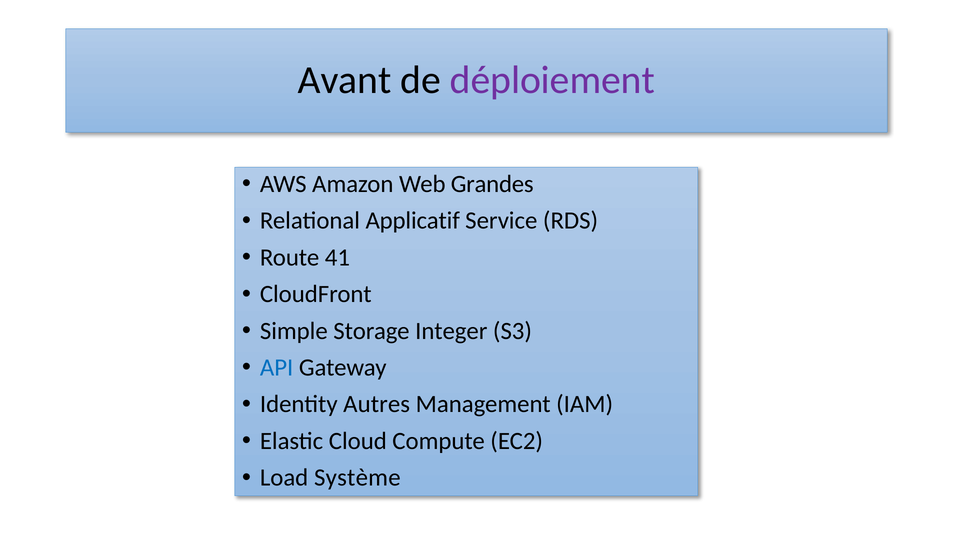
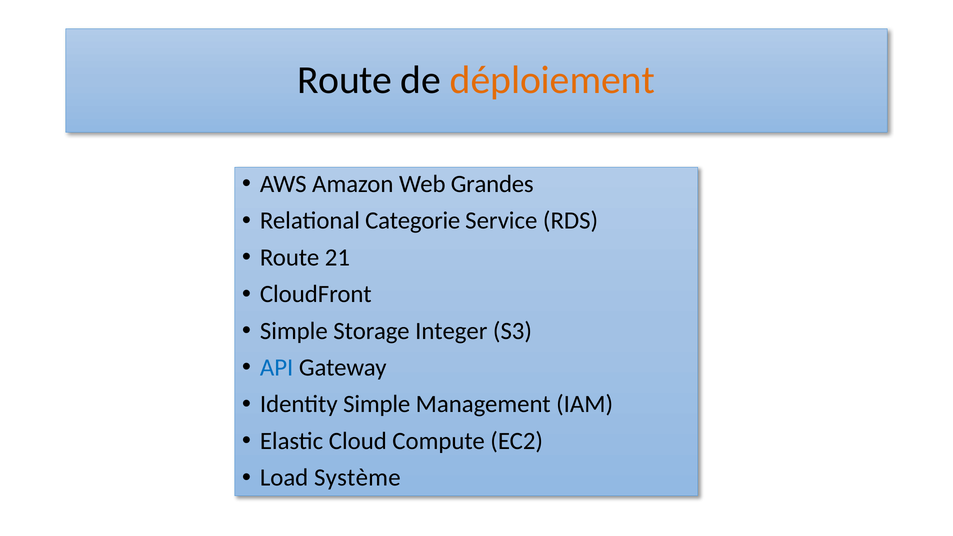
Avant at (345, 80): Avant -> Route
déploiement colour: purple -> orange
Applicatif: Applicatif -> Categorie
41: 41 -> 21
Identity Autres: Autres -> Simple
